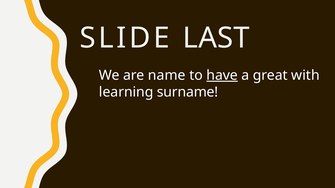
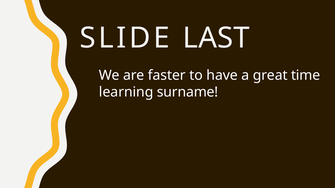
name: name -> faster
have underline: present -> none
with: with -> time
